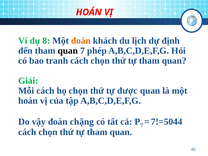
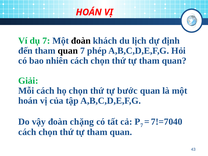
dụ 8: 8 -> 7
đoàn at (81, 41) colour: orange -> black
tranh: tranh -> nhiên
được: được -> bước
7!=5044: 7!=5044 -> 7!=7040
